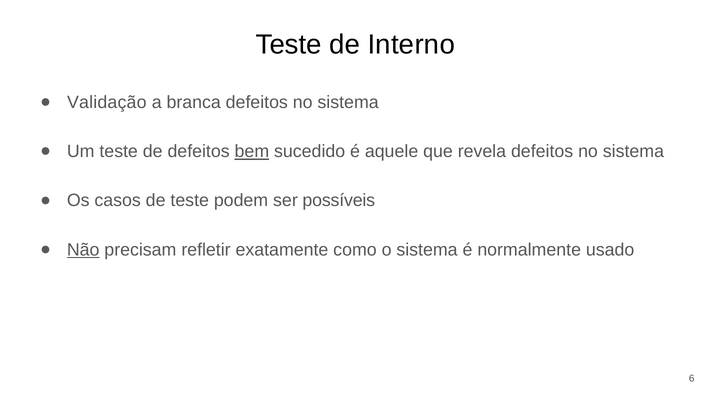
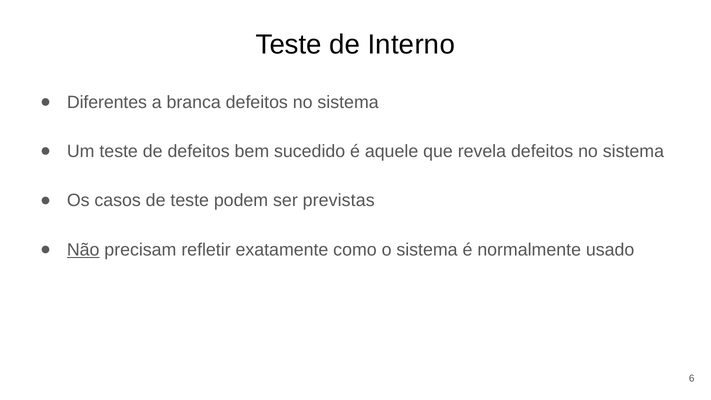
Validação: Validação -> Diferentes
bem underline: present -> none
possíveis: possíveis -> previstas
